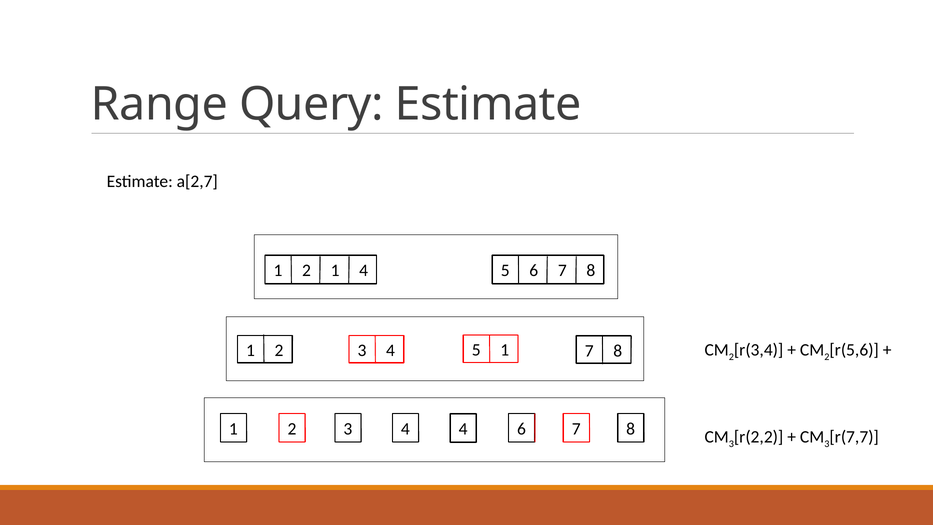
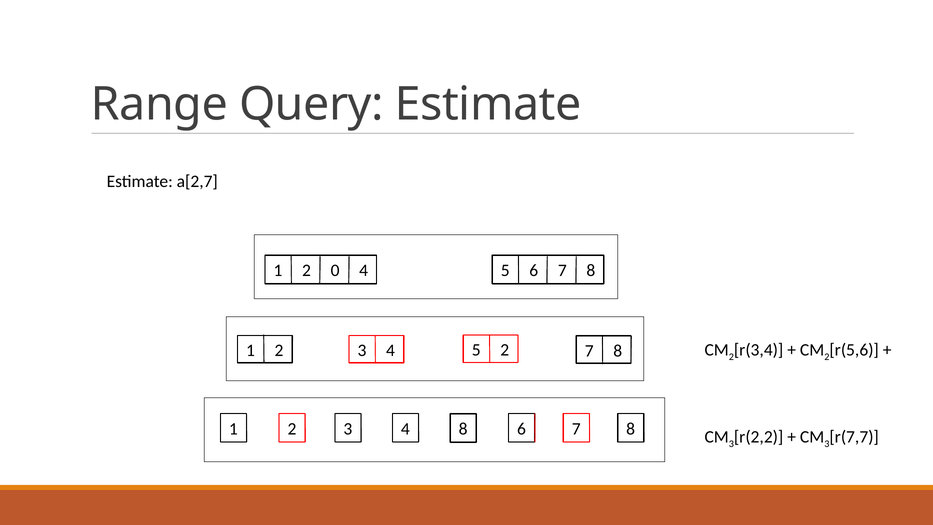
2 1: 1 -> 0
5 1: 1 -> 2
4 at (463, 429): 4 -> 8
